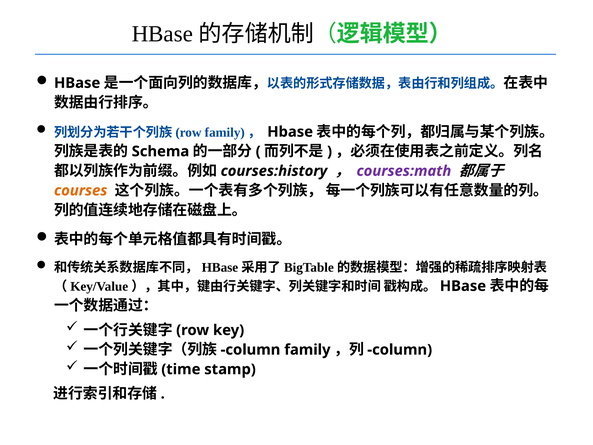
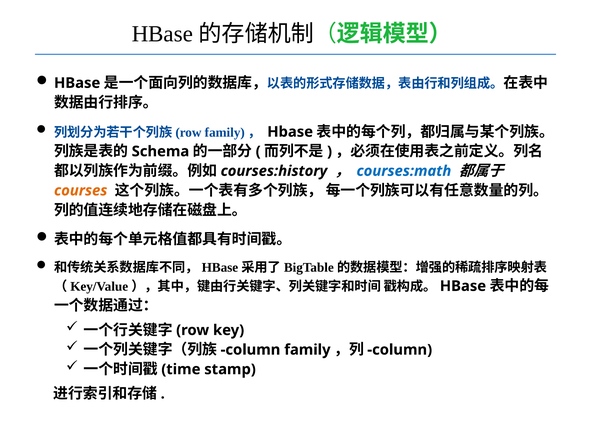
courses:math colour: purple -> blue
